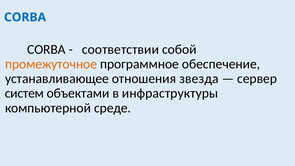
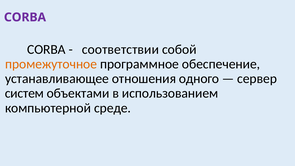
CORBA at (25, 17) colour: blue -> purple
звезда: звезда -> одного
инфраструктуры: инфраструктуры -> использованием
